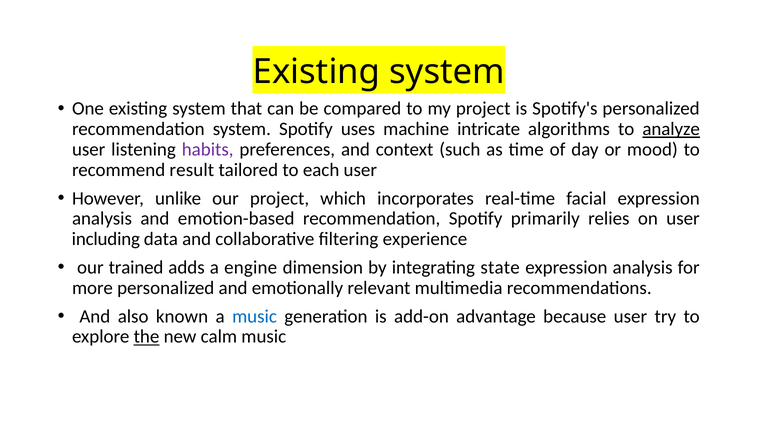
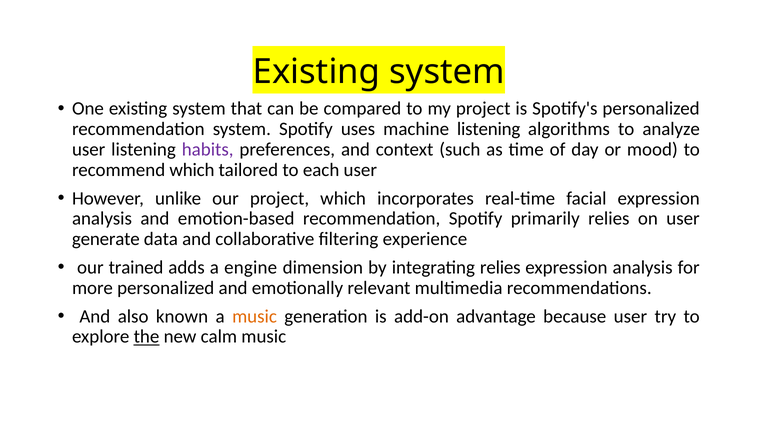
machine intricate: intricate -> listening
analyze underline: present -> none
recommend result: result -> which
including: including -> generate
integrating state: state -> relies
music at (255, 317) colour: blue -> orange
